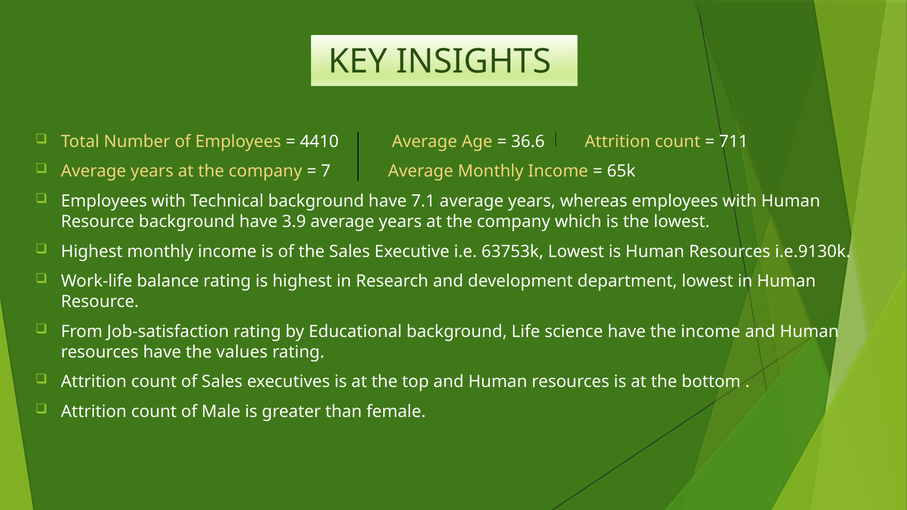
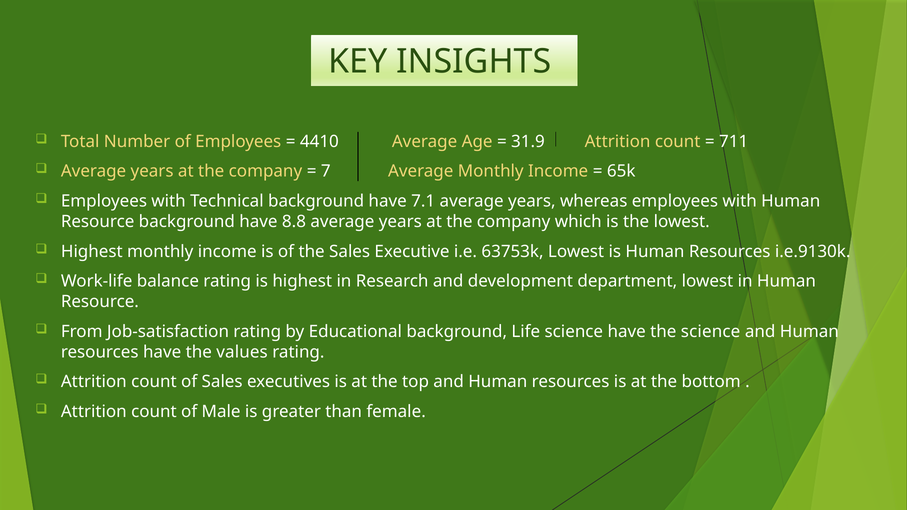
36.6: 36.6 -> 31.9
3.9: 3.9 -> 8.8
the income: income -> science
